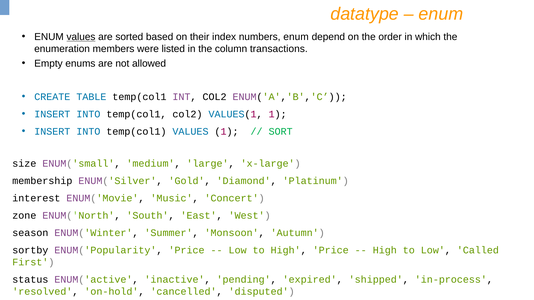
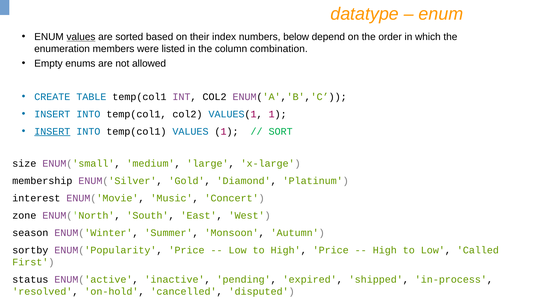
numbers enum: enum -> below
transactions: transactions -> combination
INSERT at (52, 132) underline: none -> present
